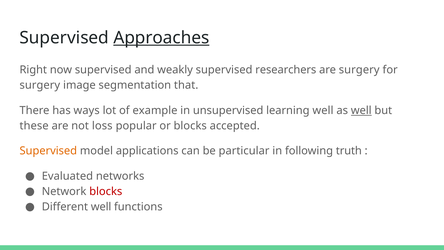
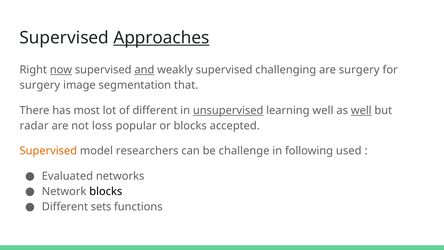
now underline: none -> present
and underline: none -> present
researchers: researchers -> challenging
ways: ways -> most
of example: example -> different
unsupervised underline: none -> present
these: these -> radar
applications: applications -> researchers
particular: particular -> challenge
truth: truth -> used
blocks at (106, 191) colour: red -> black
Different well: well -> sets
